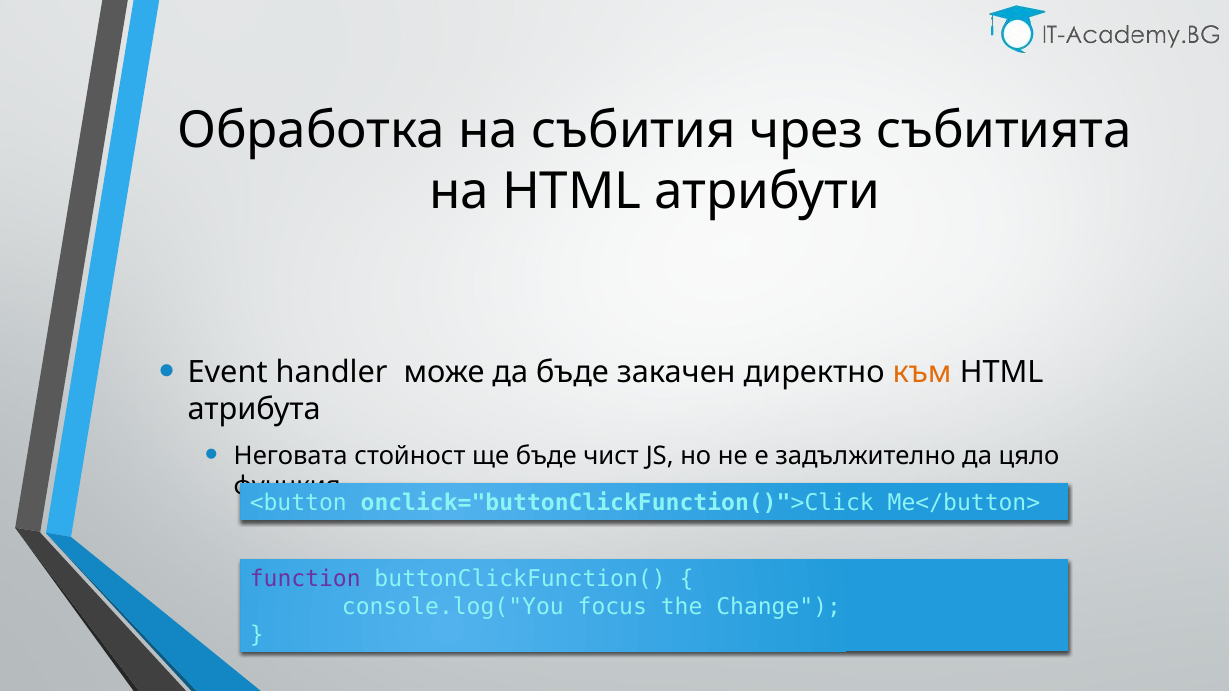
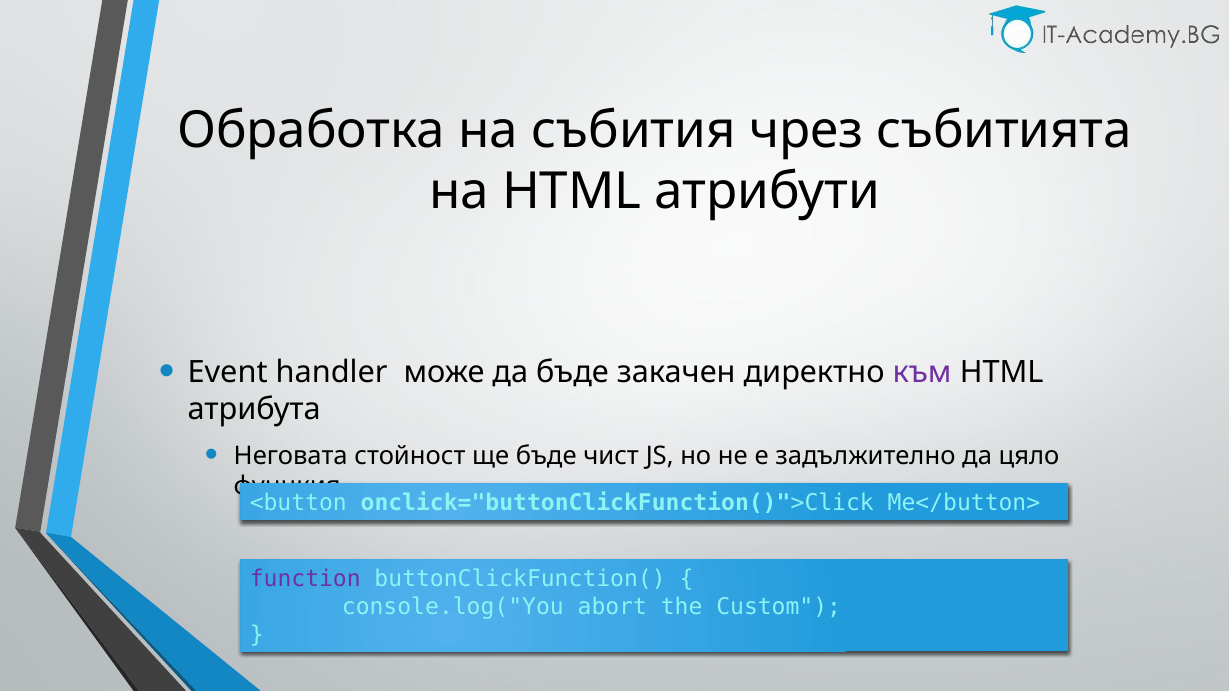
към colour: orange -> purple
focus: focus -> abort
Change: Change -> Custom
